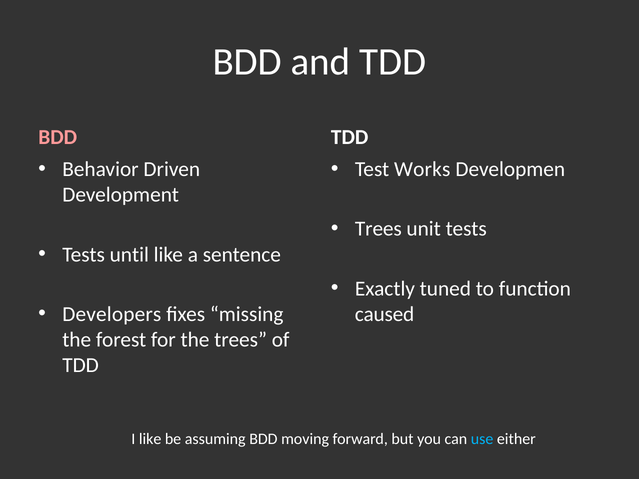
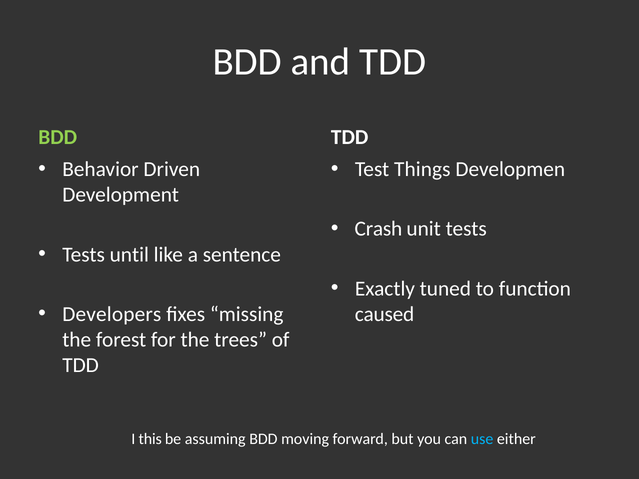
BDD at (58, 137) colour: pink -> light green
Works: Works -> Things
Trees at (378, 229): Trees -> Crash
I like: like -> this
